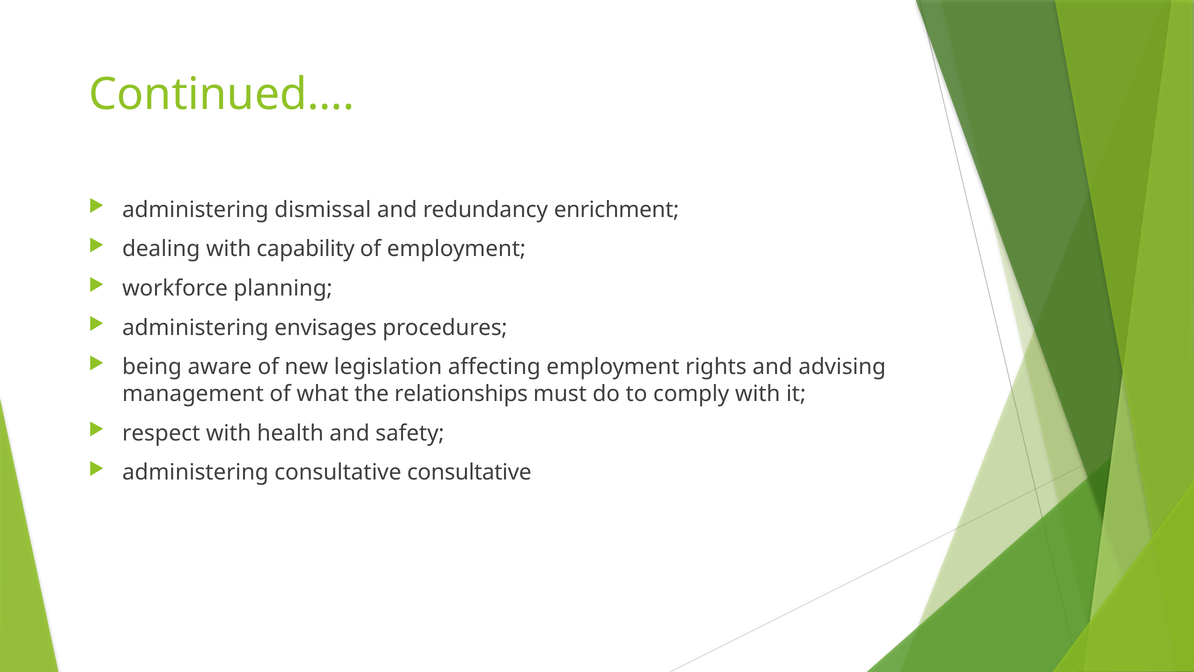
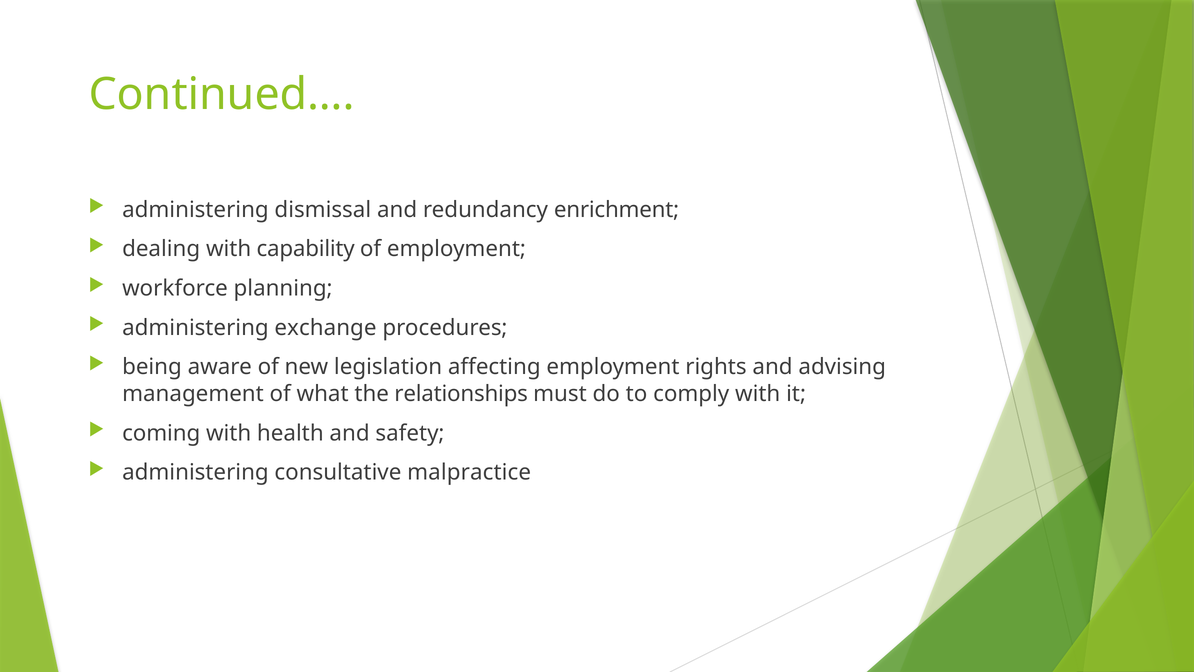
envisages: envisages -> exchange
respect: respect -> coming
consultative consultative: consultative -> malpractice
